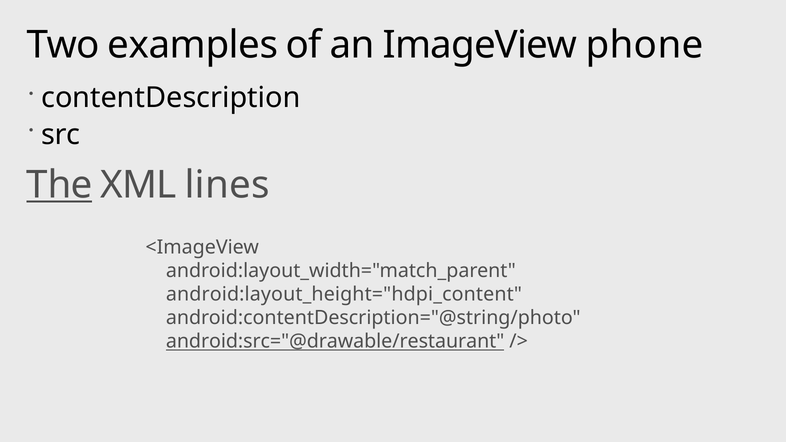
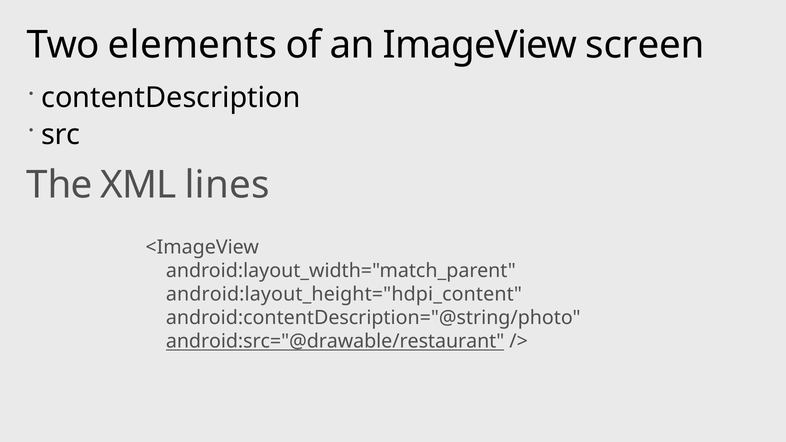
examples: examples -> elements
phone: phone -> screen
The underline: present -> none
